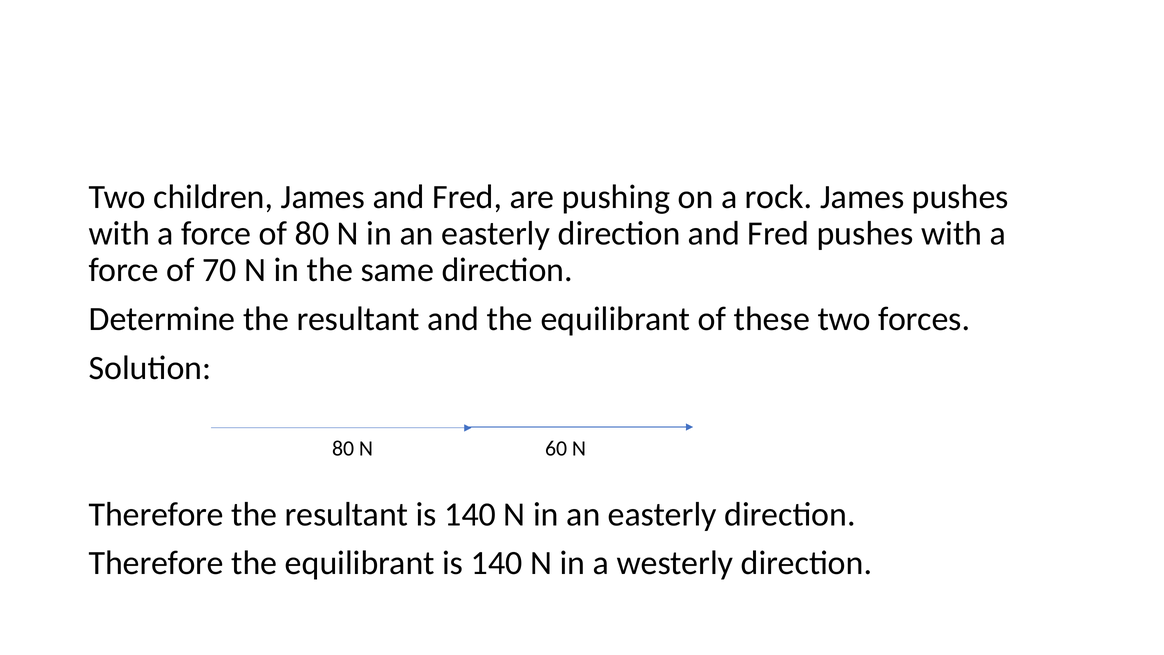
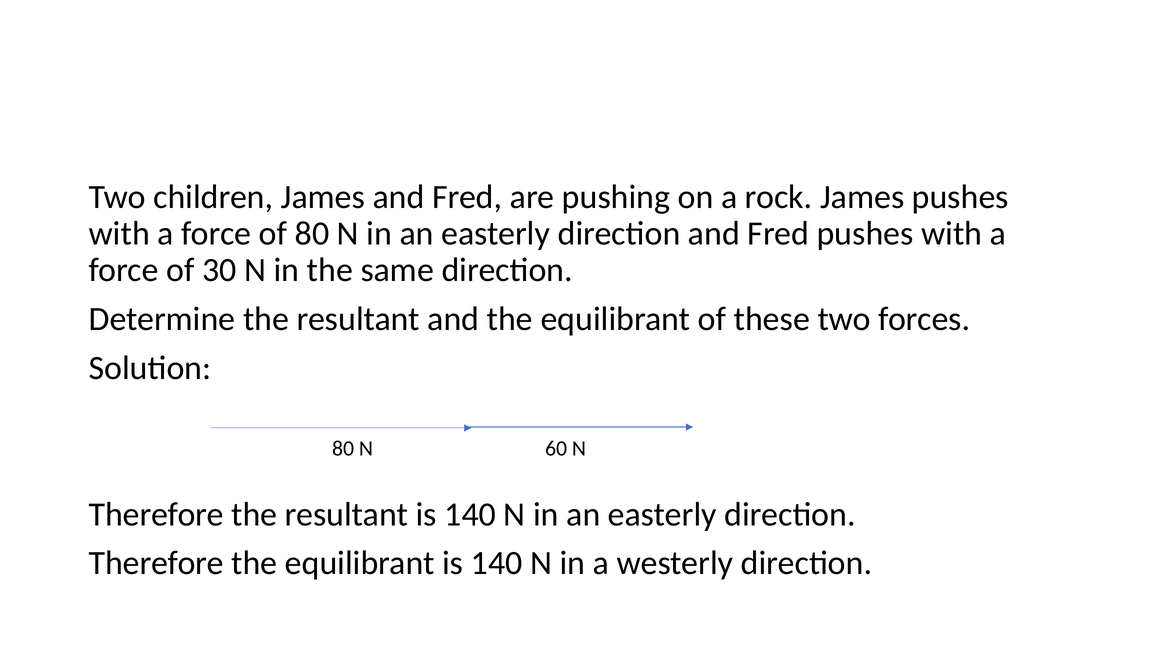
70: 70 -> 30
